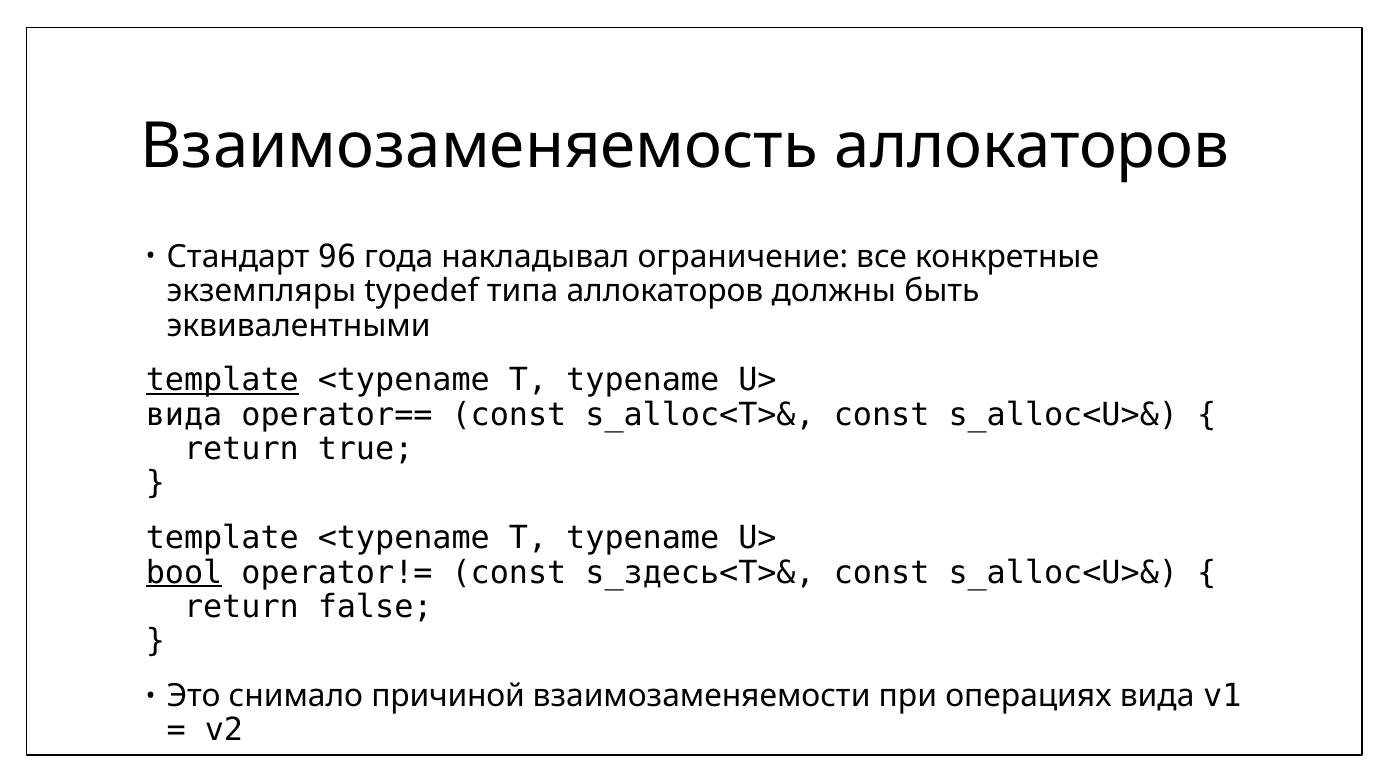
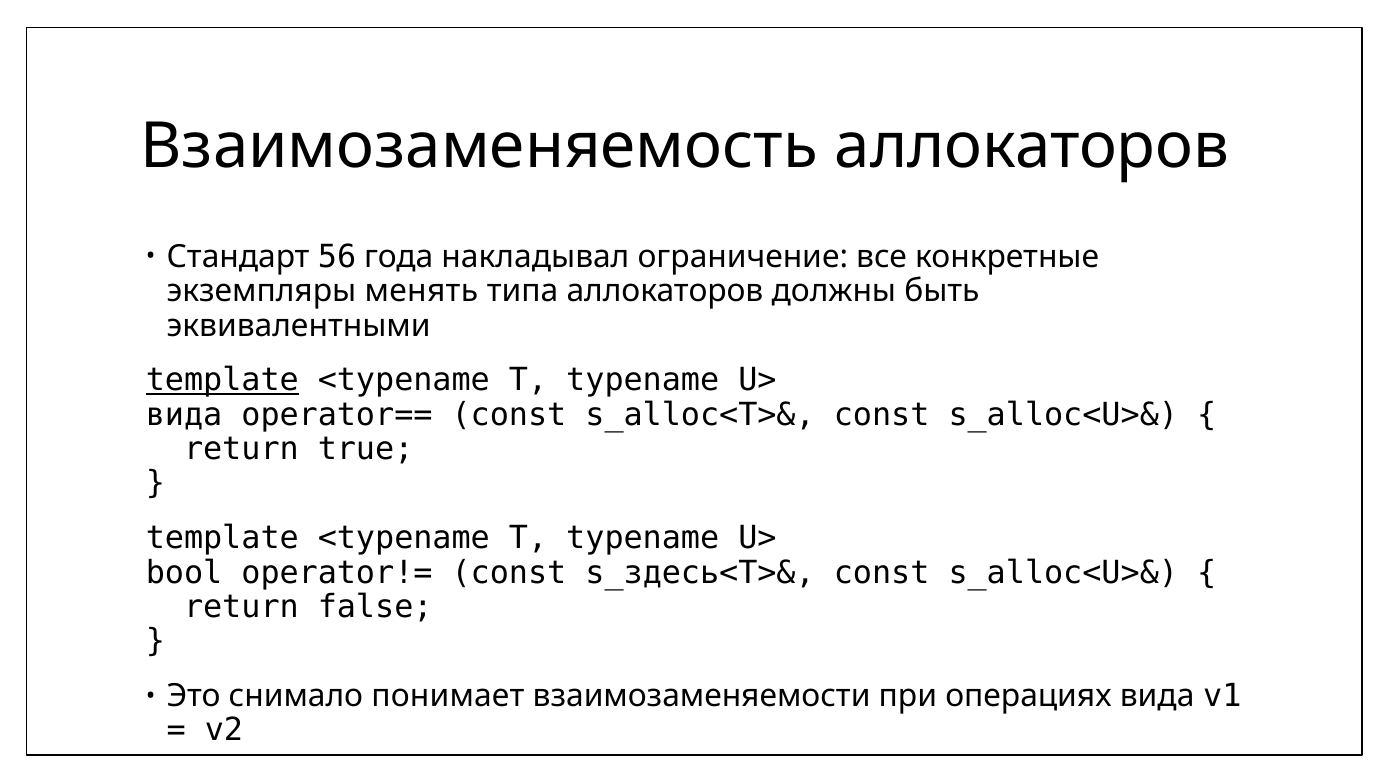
96: 96 -> 56
typedef: typedef -> менять
bool underline: present -> none
причиной: причиной -> понимает
